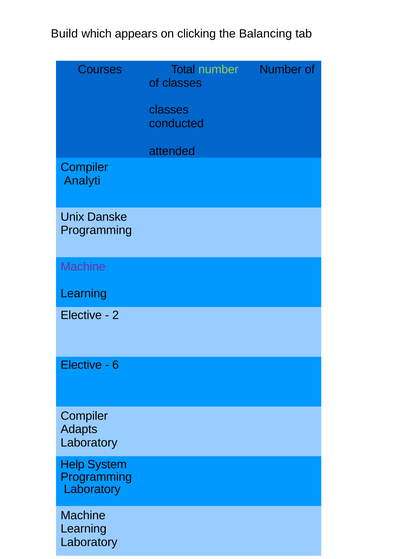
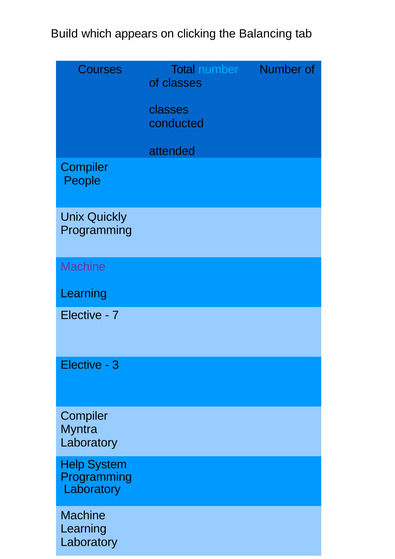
number at (218, 69) colour: light green -> light blue
Analyti: Analyti -> People
Danske: Danske -> Quickly
2: 2 -> 7
6: 6 -> 3
Adapts: Adapts -> Myntra
